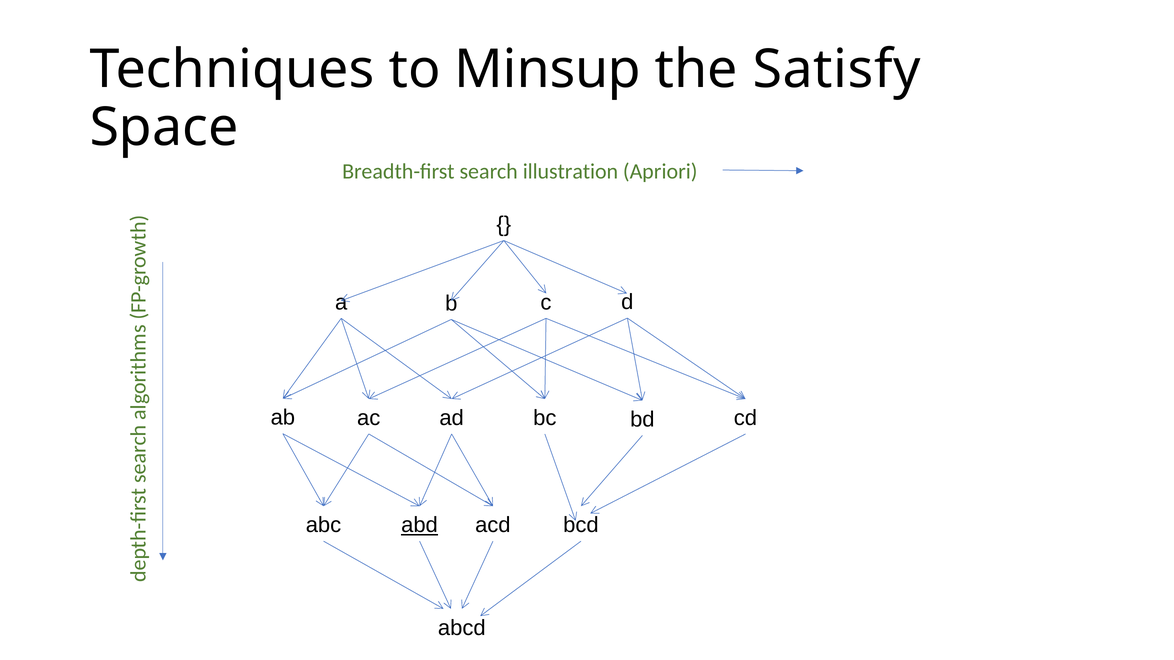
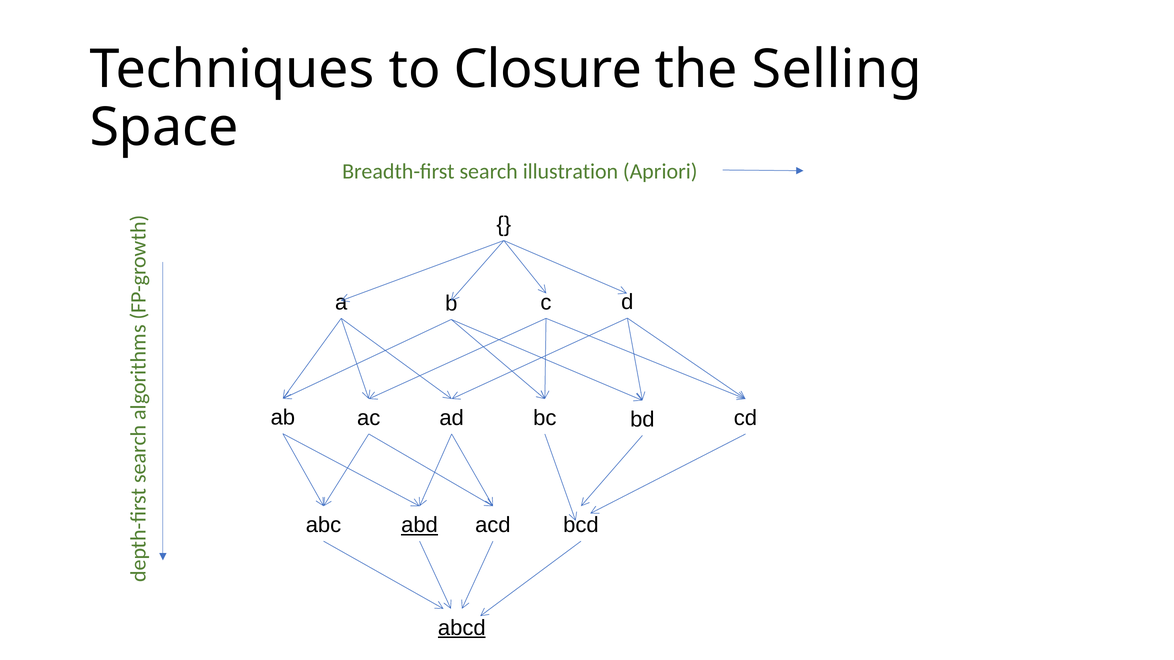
Minsup: Minsup -> Closure
Satisfy: Satisfy -> Selling
abcd underline: none -> present
